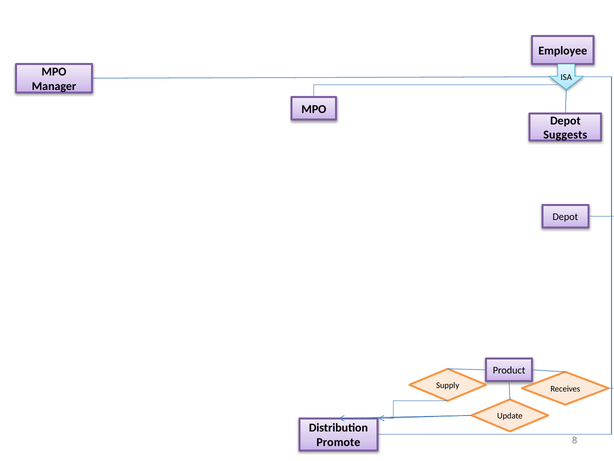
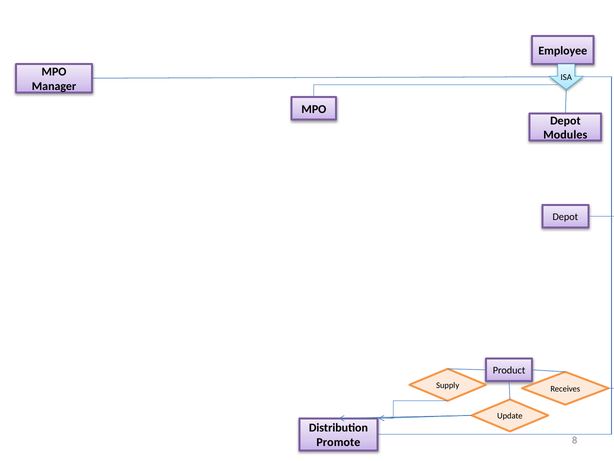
Suggests: Suggests -> Modules
